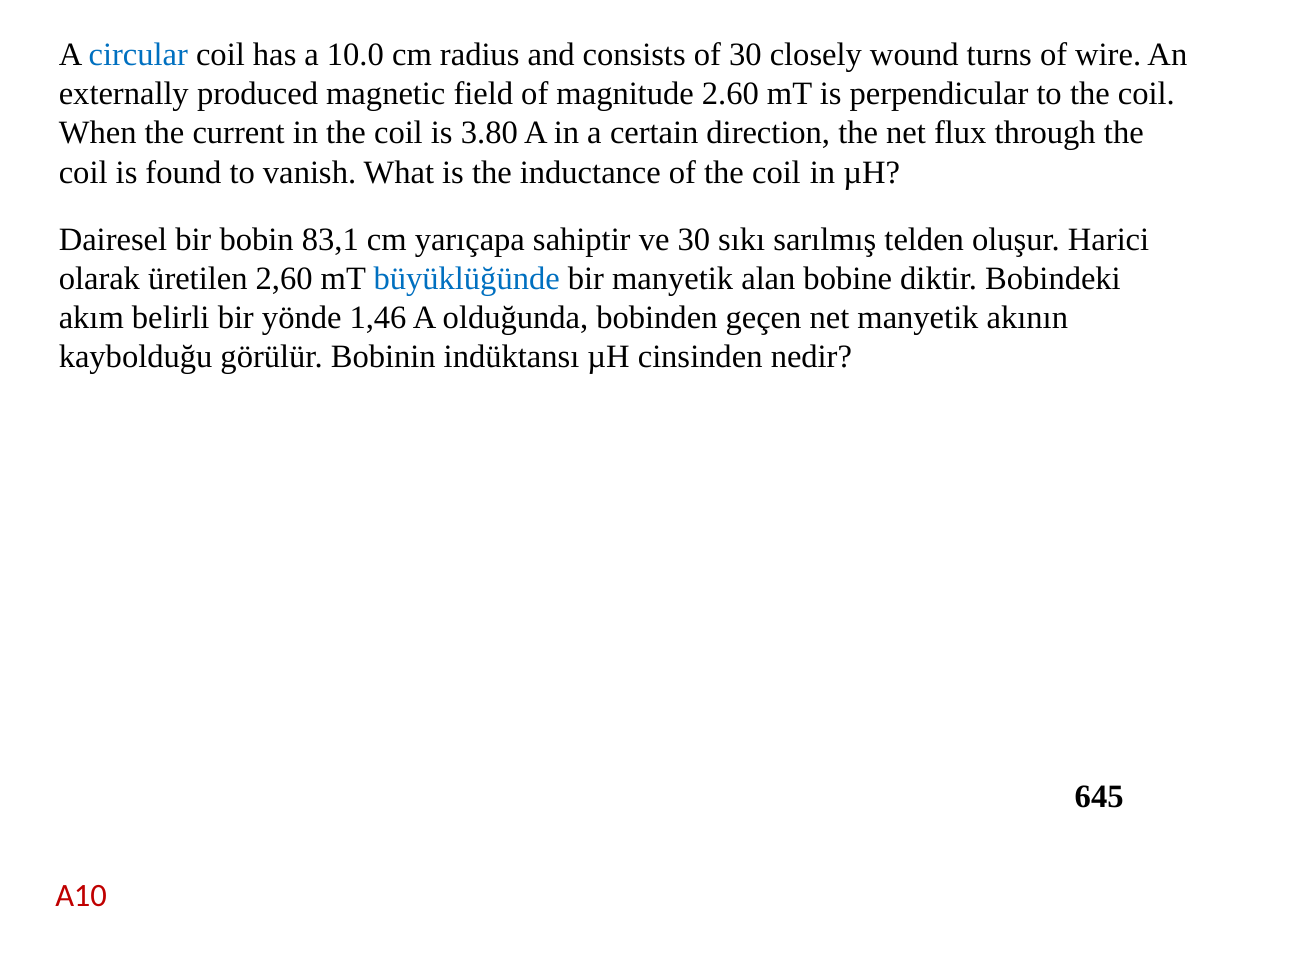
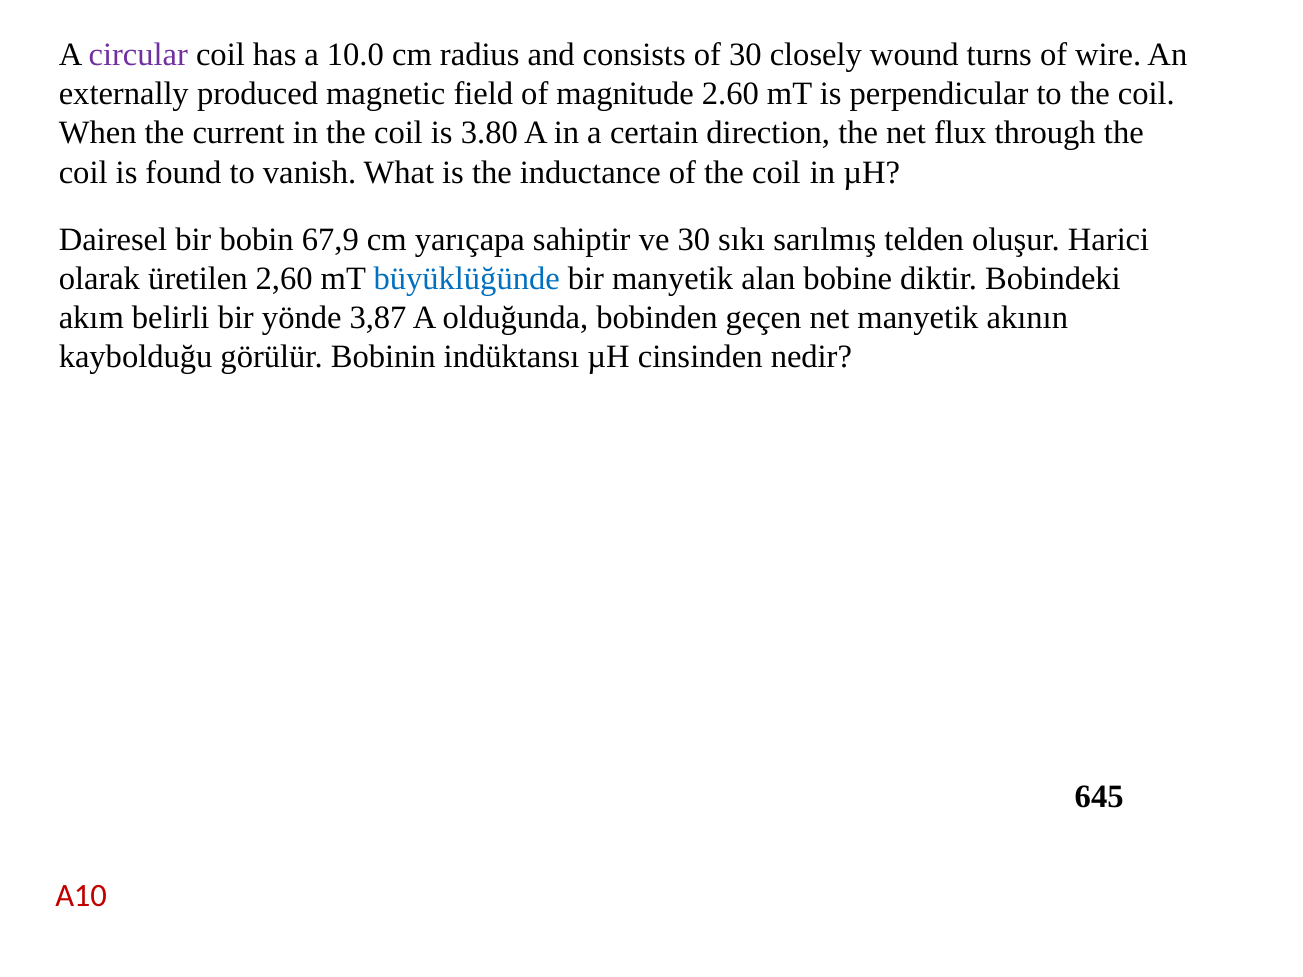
circular colour: blue -> purple
83,1: 83,1 -> 67,9
1,46: 1,46 -> 3,87
